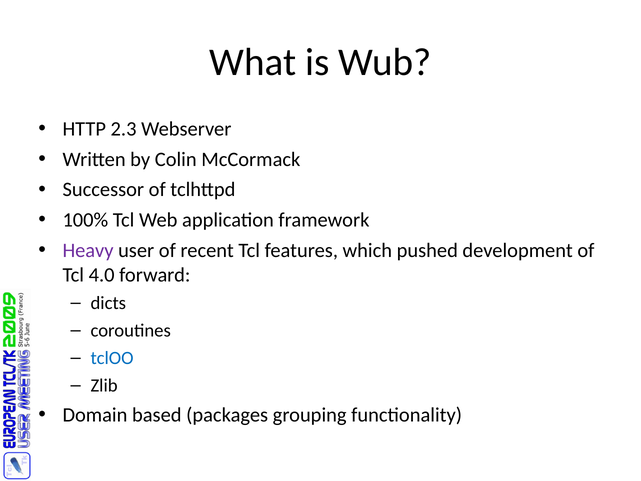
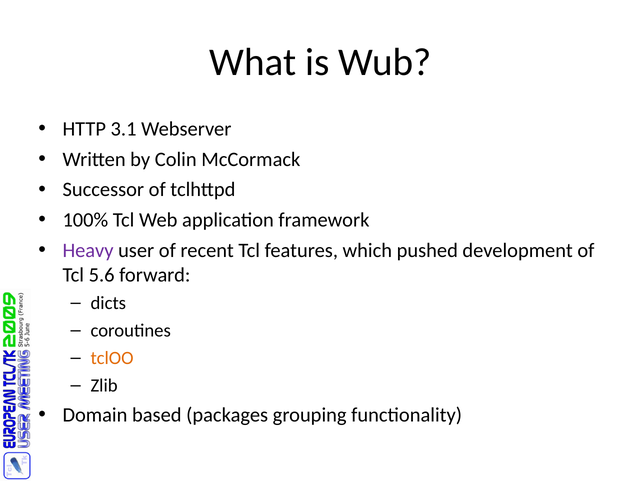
2.3: 2.3 -> 3.1
4.0: 4.0 -> 5.6
tclOO colour: blue -> orange
